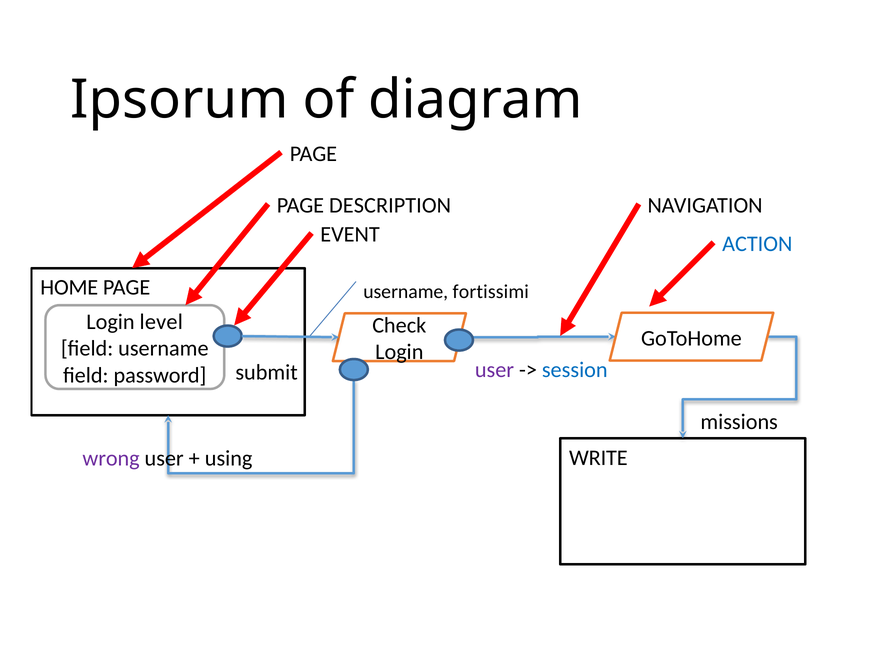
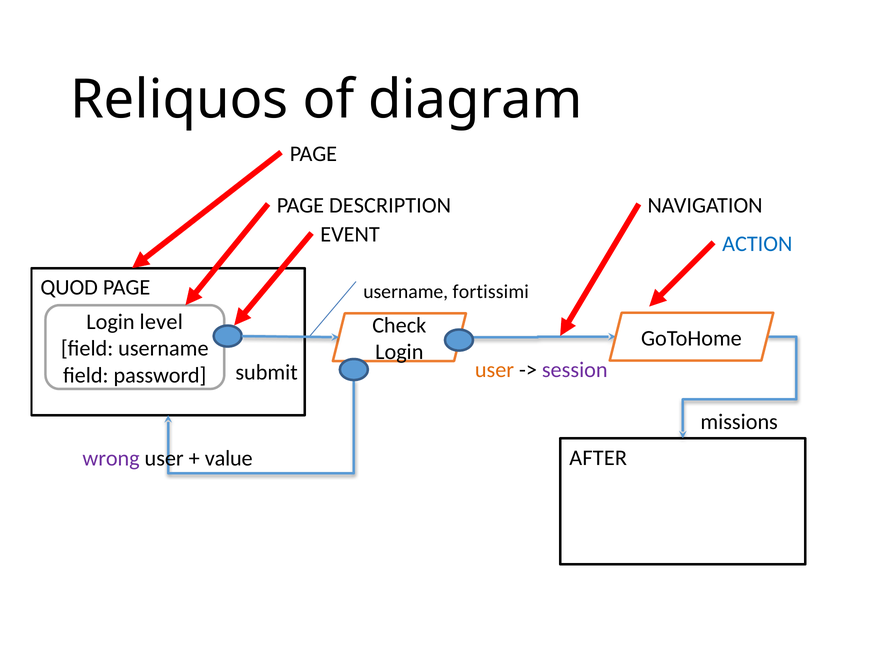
Ipsorum: Ipsorum -> Reliquos
HOME: HOME -> QUOD
user at (494, 370) colour: purple -> orange
session colour: blue -> purple
WRITE: WRITE -> AFTER
using: using -> value
